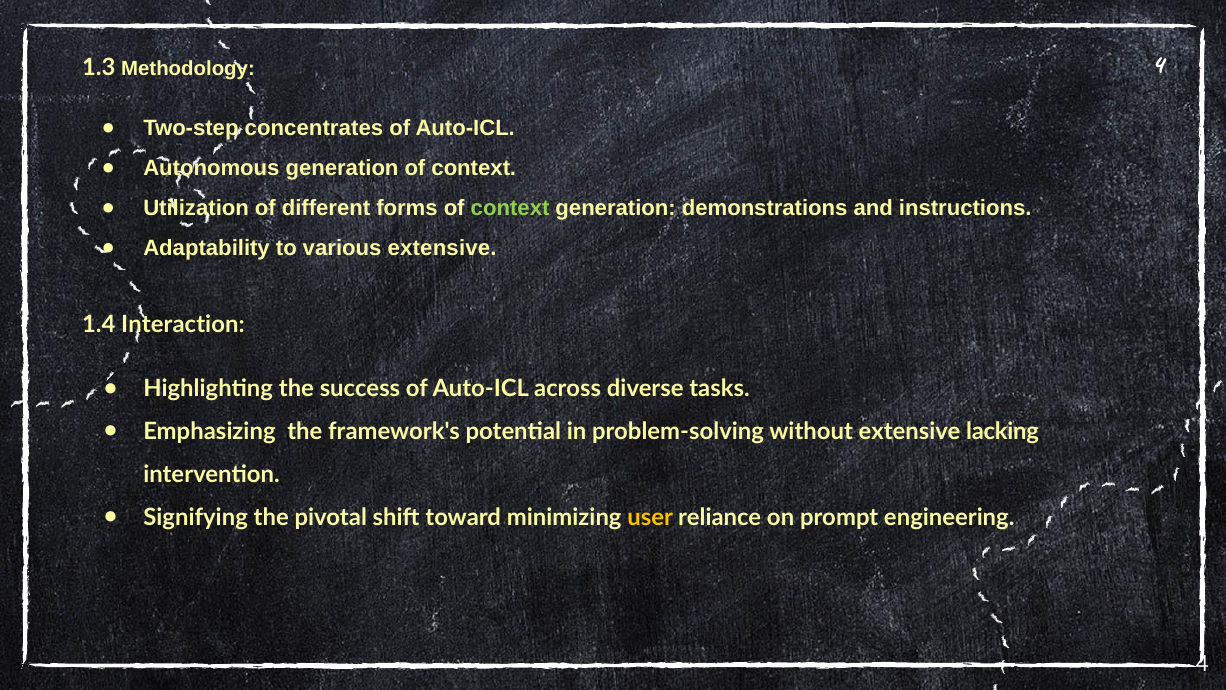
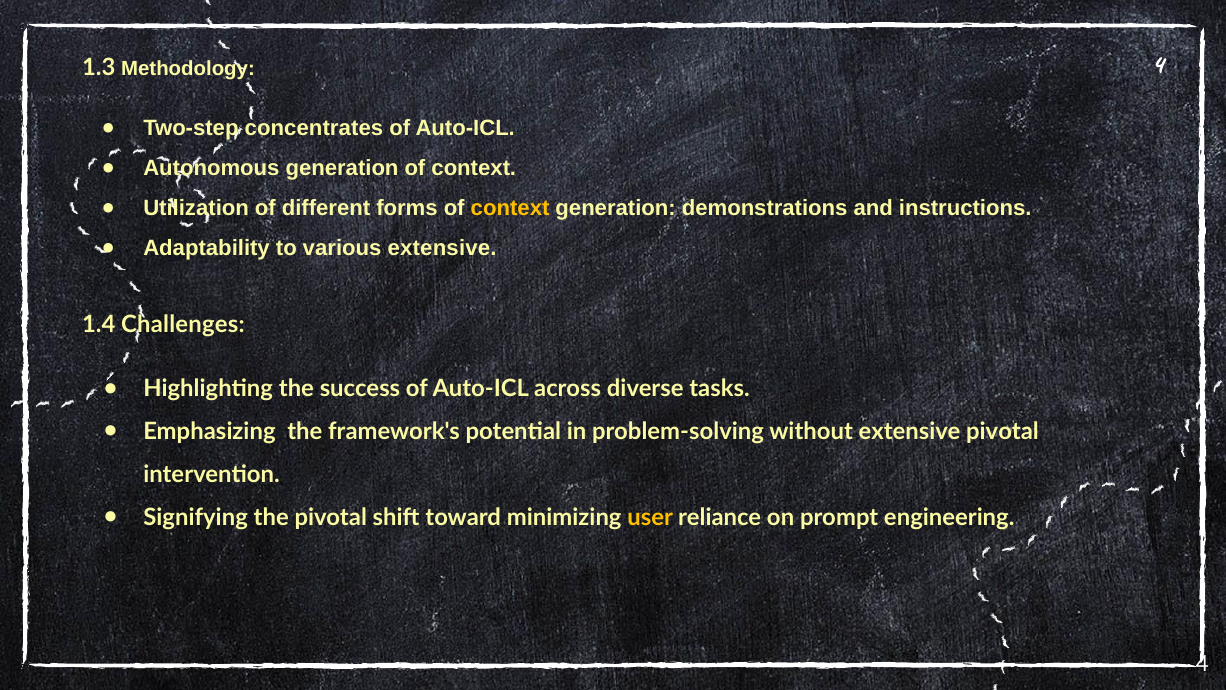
context at (510, 208) colour: light green -> yellow
Interaction: Interaction -> Challenges
extensive lacking: lacking -> pivotal
